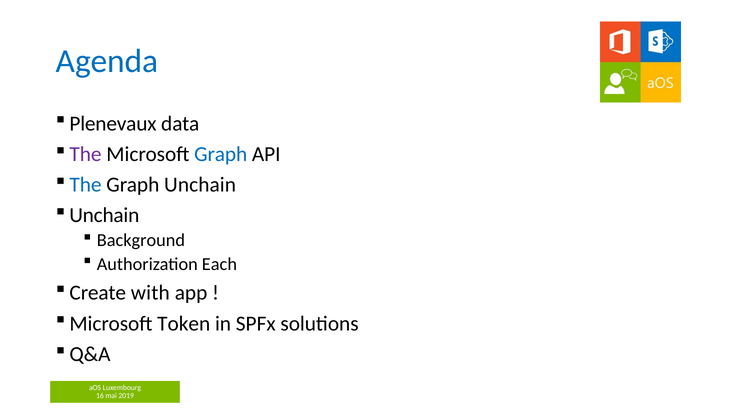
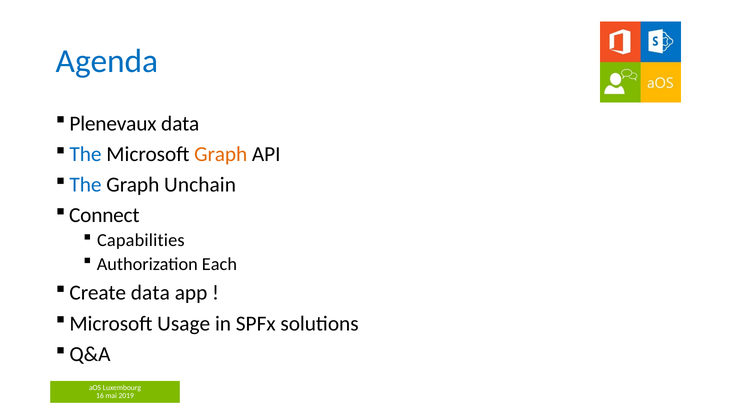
The at (85, 154) colour: purple -> blue
Graph at (221, 154) colour: blue -> orange
Unchain at (104, 215): Unchain -> Connect
Background: Background -> Capabilities
Create with: with -> data
Token: Token -> Usage
